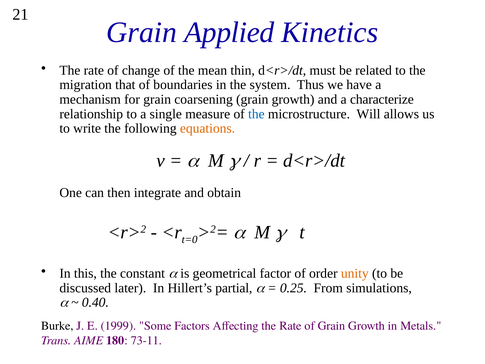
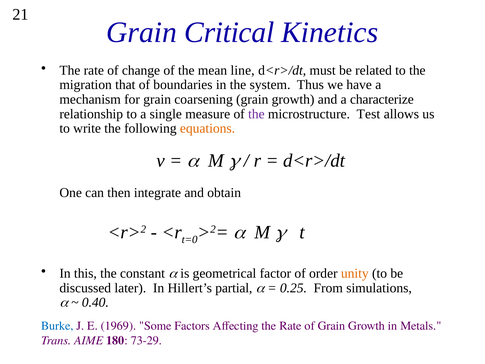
Applied: Applied -> Critical
thin: thin -> line
the at (256, 114) colour: blue -> purple
Will: Will -> Test
Burke colour: black -> blue
1999: 1999 -> 1969
73-11: 73-11 -> 73-29
